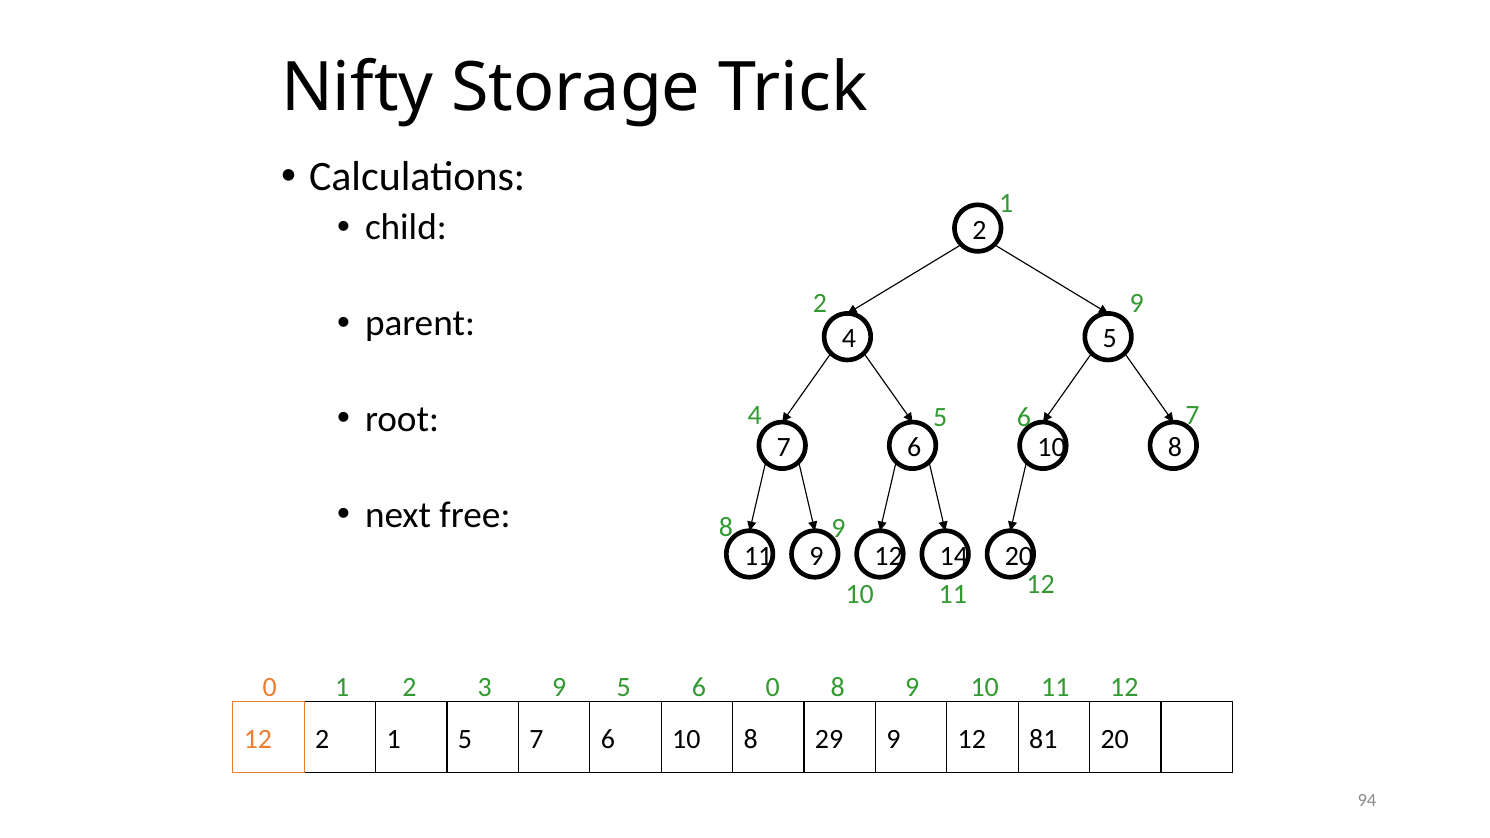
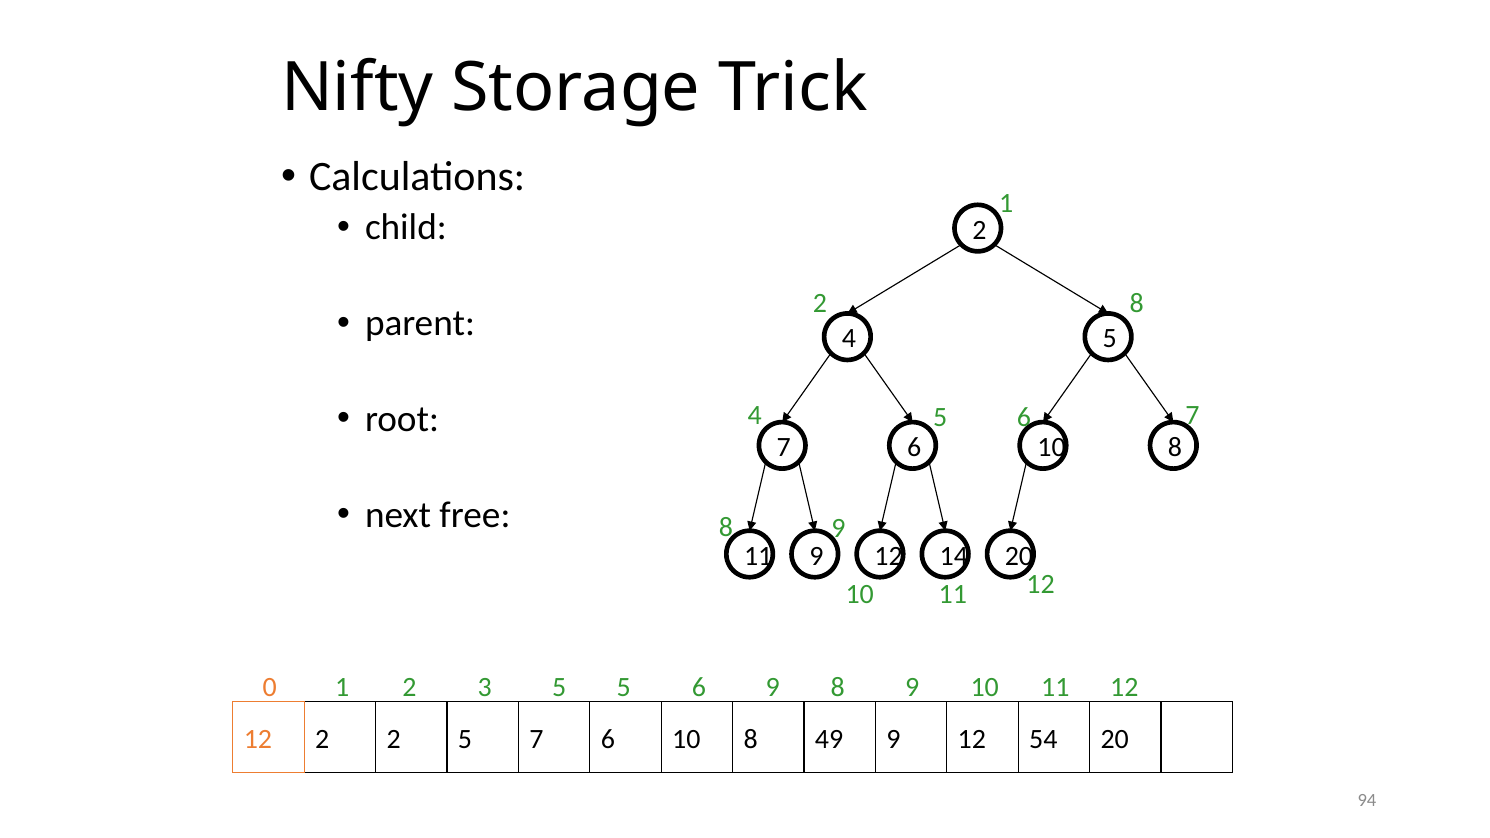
2 9: 9 -> 8
3 9: 9 -> 5
6 0: 0 -> 9
1 at (394, 739): 1 -> 2
29: 29 -> 49
81: 81 -> 54
